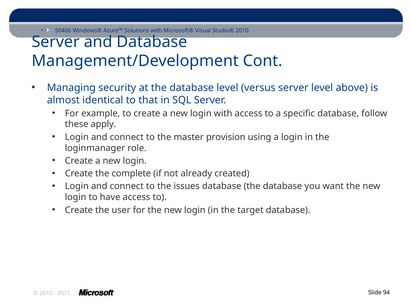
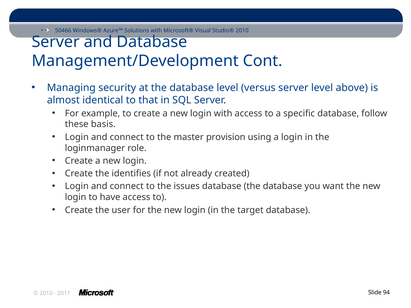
apply: apply -> basis
complete: complete -> identifies
